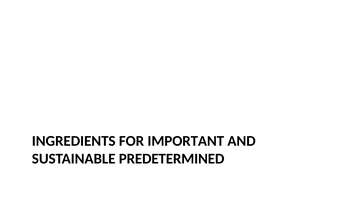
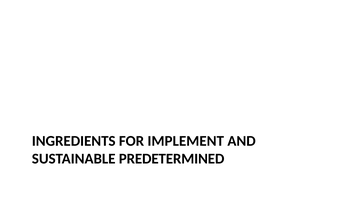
IMPORTANT: IMPORTANT -> IMPLEMENT
